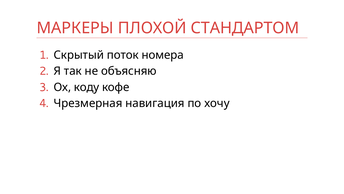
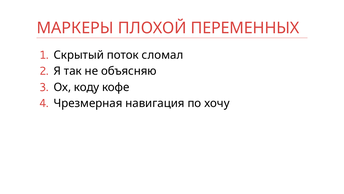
СТАНДАРТОМ: СТАНДАРТОМ -> ПЕРЕМЕННЫХ
номера: номера -> сломал
